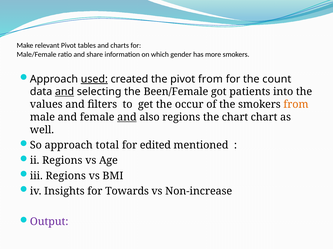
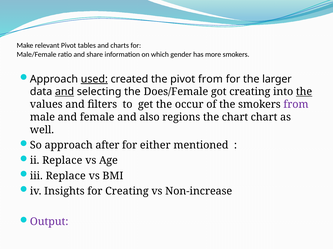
count: count -> larger
Been/Female: Been/Female -> Does/Female
got patients: patients -> creating
the at (304, 92) underline: none -> present
from at (296, 105) colour: orange -> purple
and at (127, 118) underline: present -> none
total: total -> after
edited: edited -> either
ii Regions: Regions -> Replace
iii Regions: Regions -> Replace
for Towards: Towards -> Creating
